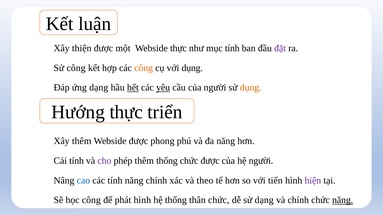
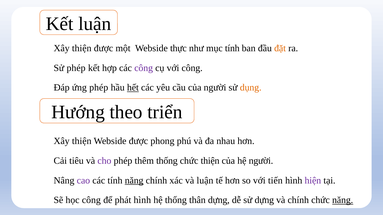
đặt colour: purple -> orange
Sử công: công -> phép
công at (144, 68) colour: orange -> purple
với dụng: dụng -> công
ứng dạng: dạng -> phép
yêu underline: present -> none
Hướng thực: thực -> theo
thêm at (82, 141): thêm -> thiện
đa năng: năng -> nhau
Cải tính: tính -> tiêu
chức được: được -> thiện
cao colour: blue -> purple
năng at (134, 181) underline: none -> present
và theo: theo -> luận
thân chức: chức -> dựng
sử dạng: dạng -> dựng
